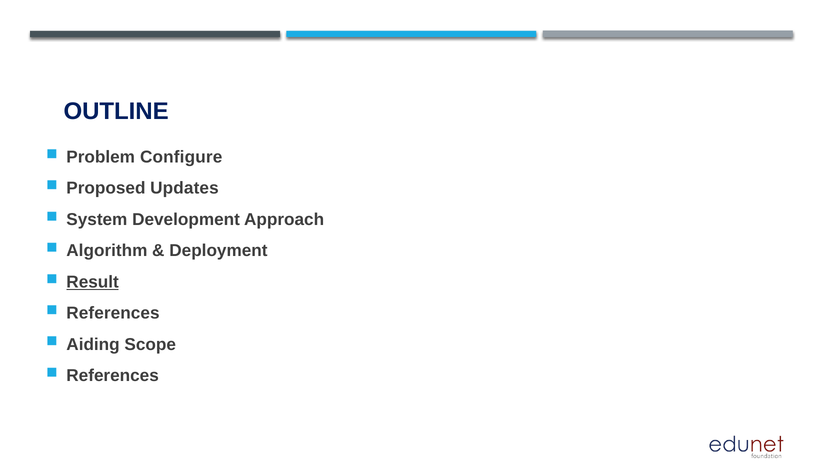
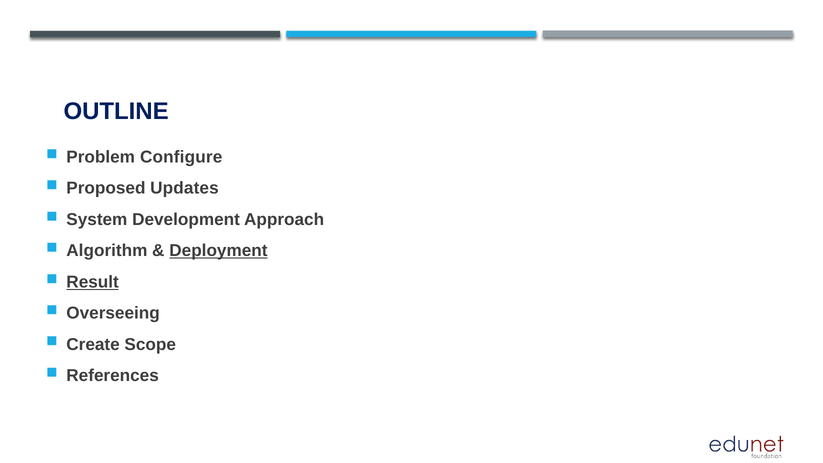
Deployment underline: none -> present
References at (113, 313): References -> Overseeing
Aiding: Aiding -> Create
